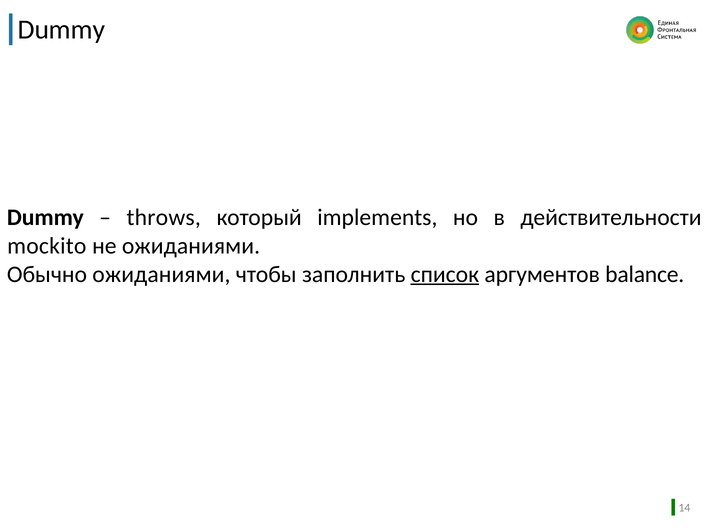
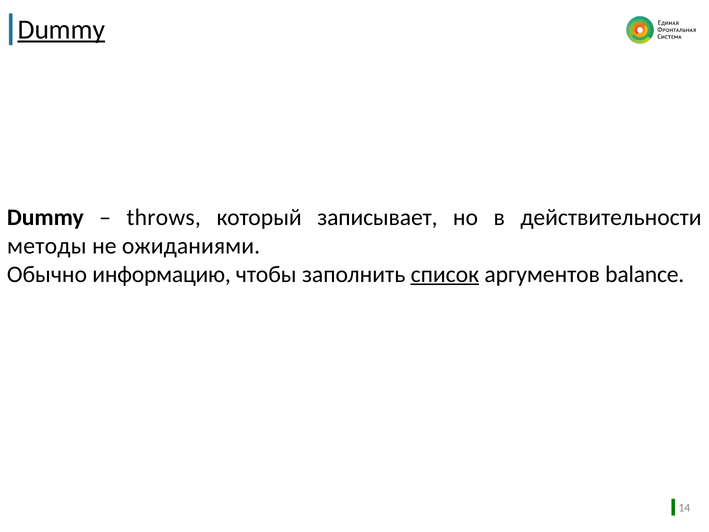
Dummy at (61, 30) underline: none -> present
implements: implements -> записывает
mockito: mockito -> методы
Обычно ожиданиями: ожиданиями -> информацию
